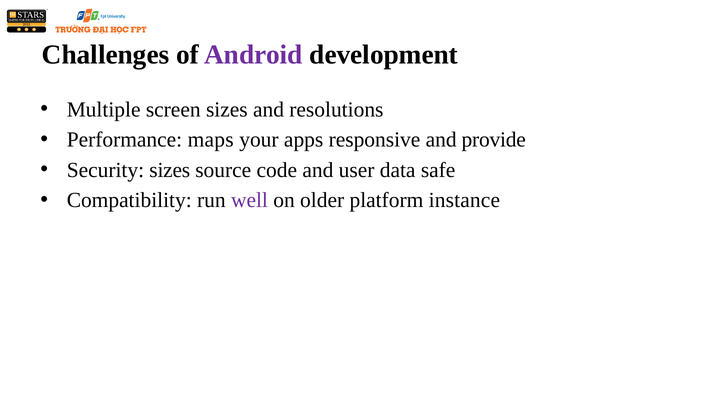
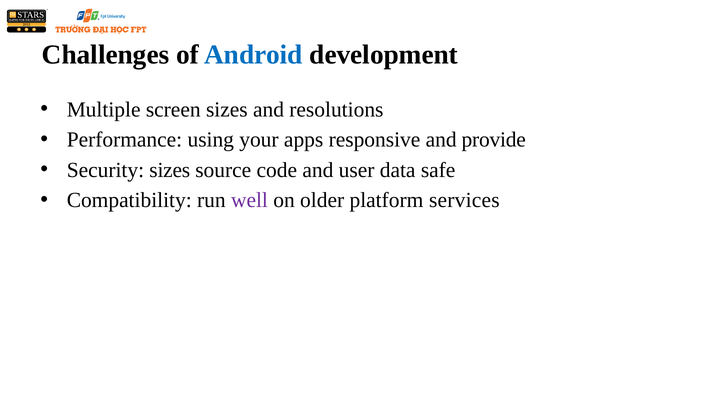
Android colour: purple -> blue
maps: maps -> using
instance: instance -> services
